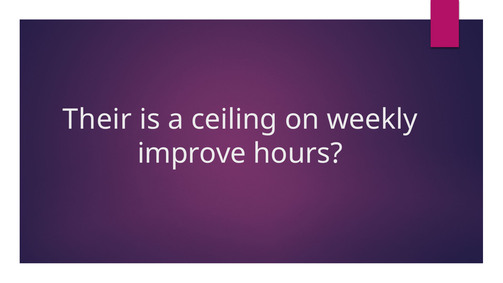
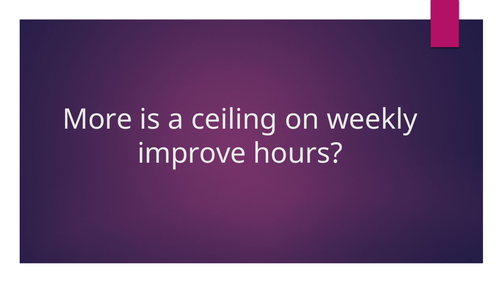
Their: Their -> More
